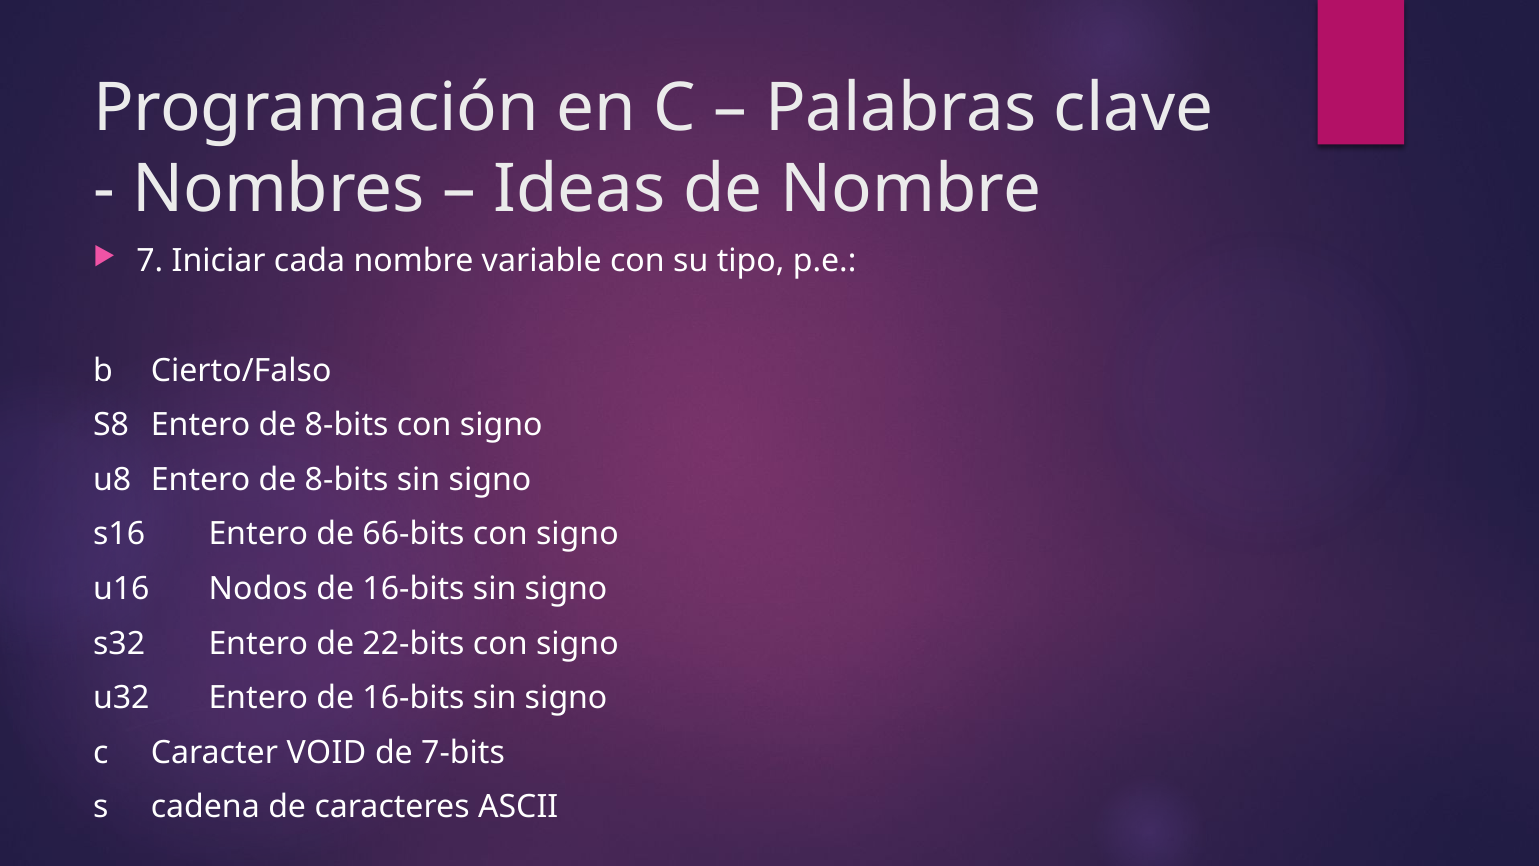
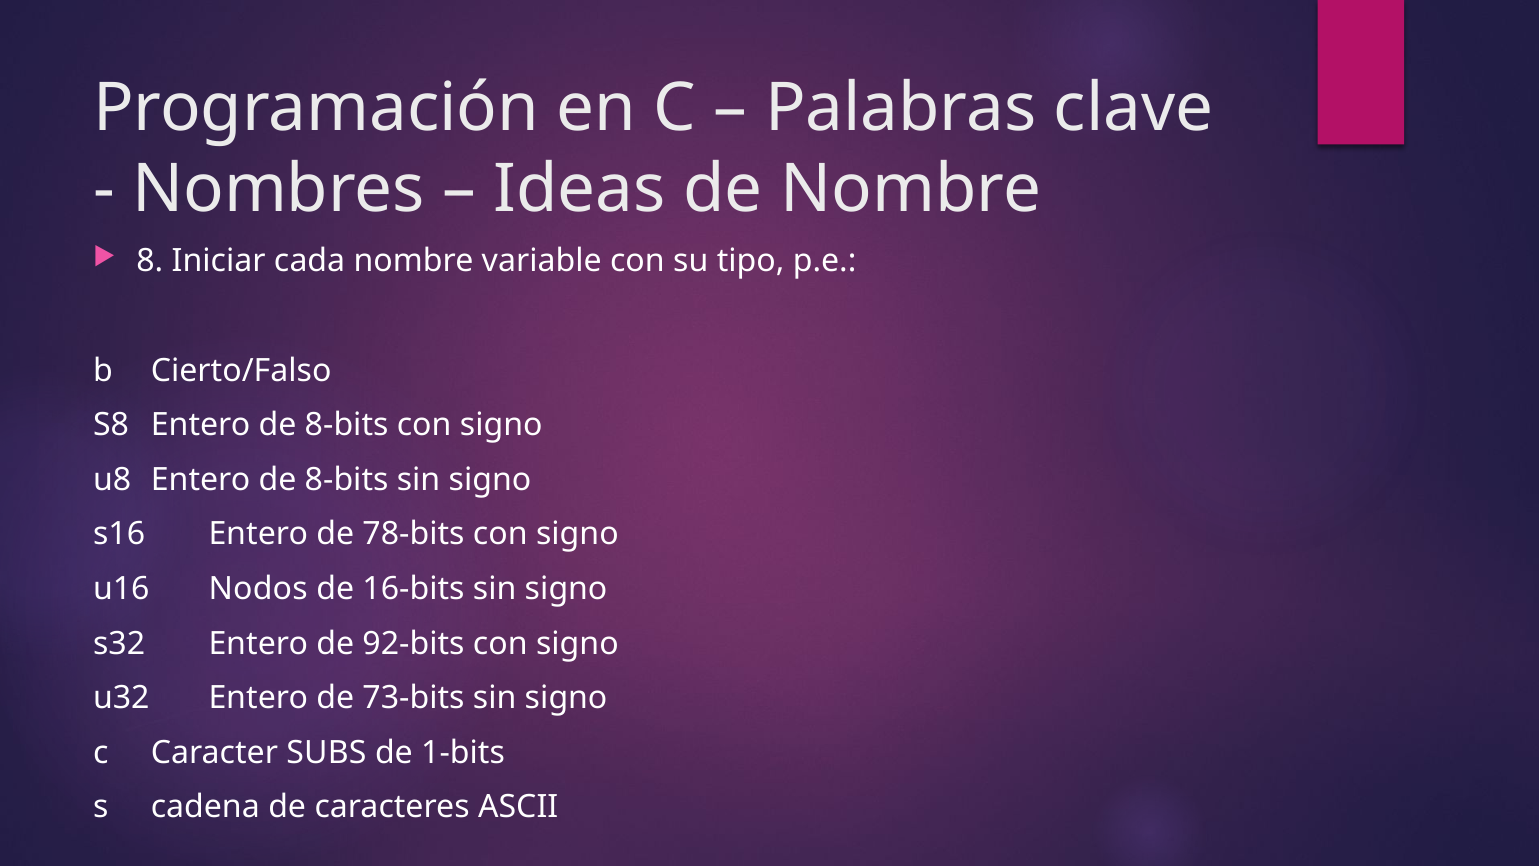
7: 7 -> 8
66-bits: 66-bits -> 78-bits
22-bits: 22-bits -> 92-bits
Entero de 16-bits: 16-bits -> 73-bits
VOID: VOID -> SUBS
7-bits: 7-bits -> 1-bits
